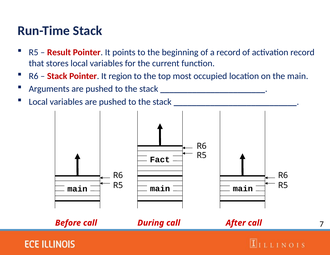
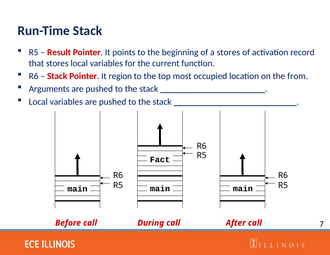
a record: record -> stores
the main: main -> from
